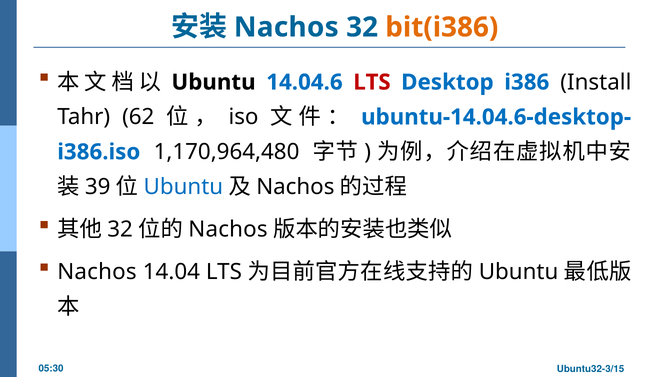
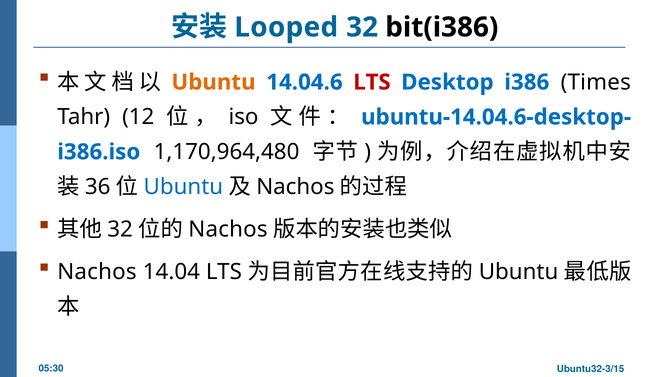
Nachos at (286, 27): Nachos -> Looped
bit(i386 colour: orange -> black
Ubuntu at (213, 82) colour: black -> orange
Install: Install -> Times
62: 62 -> 12
39: 39 -> 36
